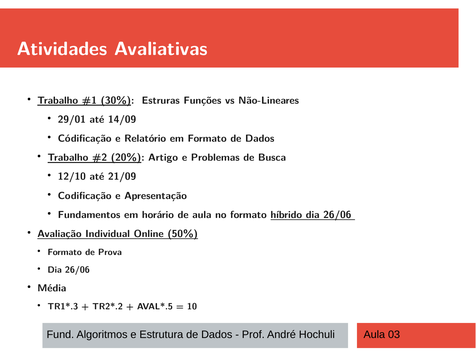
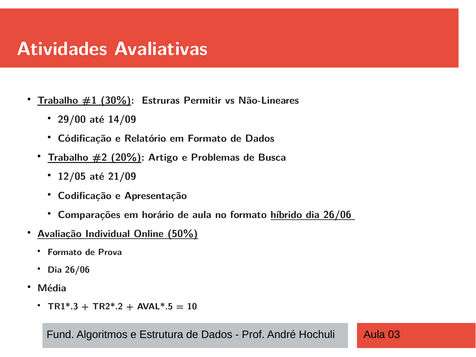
Funções: Funções -> Permitir
29/01: 29/01 -> 29/00
12/10: 12/10 -> 12/05
Fundamentos: Fundamentos -> Comparações
